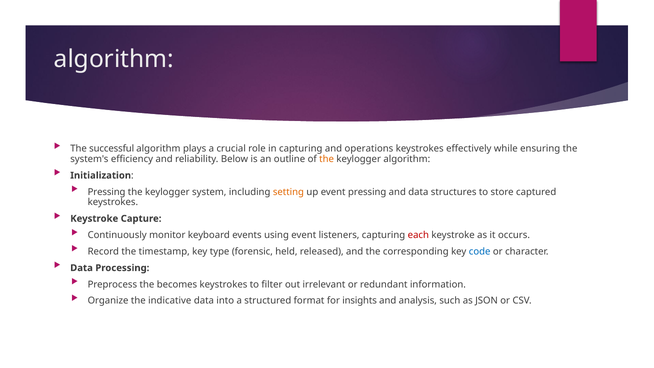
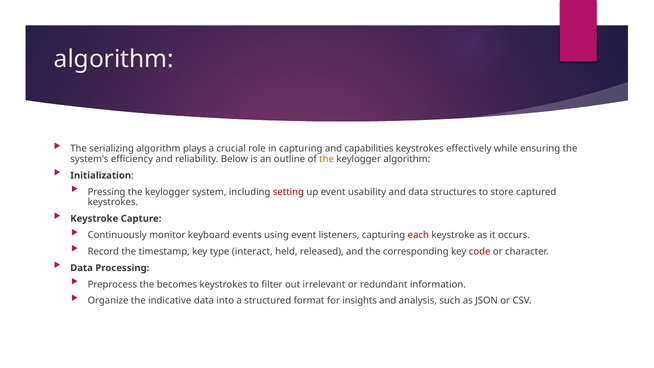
successful: successful -> serializing
operations: operations -> capabilities
setting colour: orange -> red
event pressing: pressing -> usability
forensic: forensic -> interact
code colour: blue -> red
